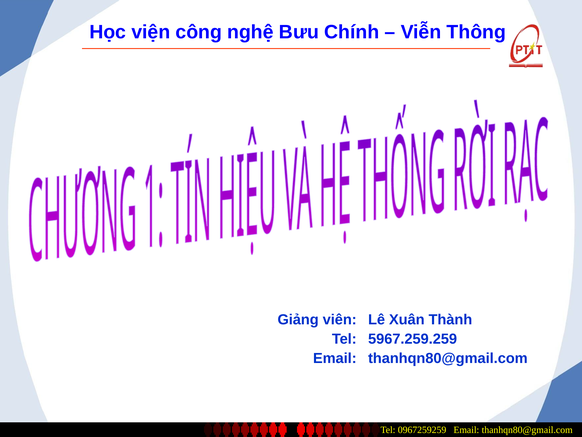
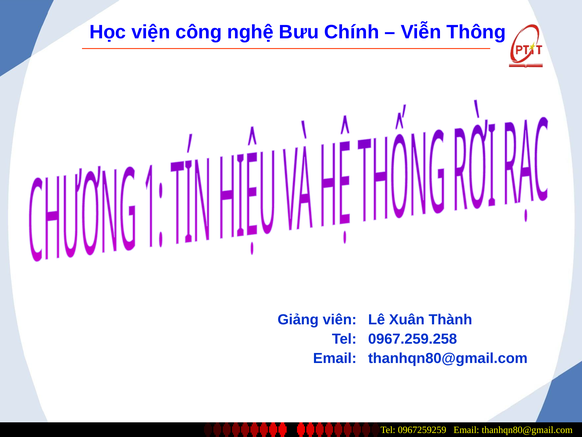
5967.259.259: 5967.259.259 -> 0967.259.258
